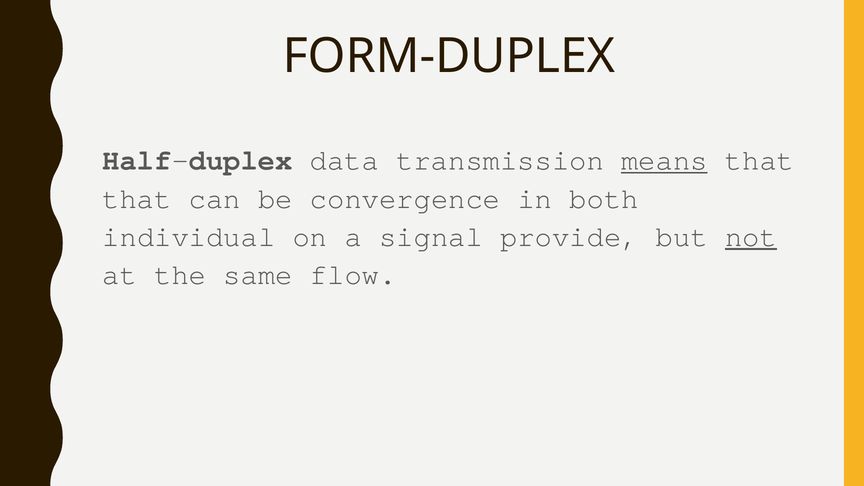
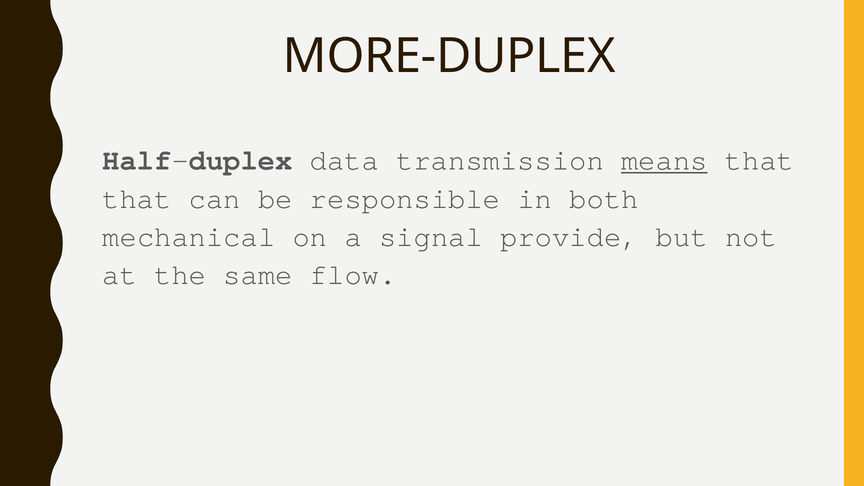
FORM-DUPLEX: FORM-DUPLEX -> MORE-DUPLEX
convergence: convergence -> responsible
individual: individual -> mechanical
not underline: present -> none
